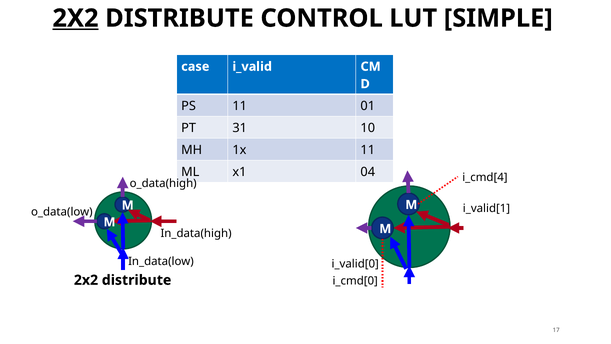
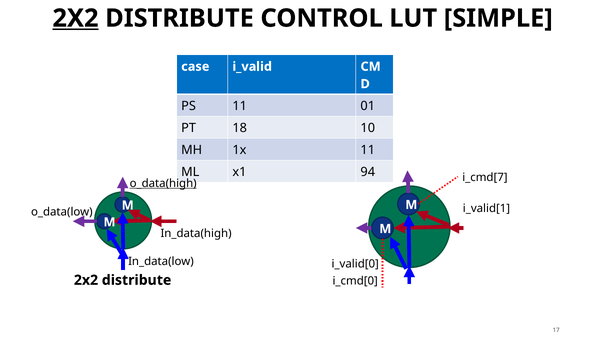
31: 31 -> 18
04: 04 -> 94
i_cmd[4: i_cmd[4 -> i_cmd[7
o_data(high underline: none -> present
